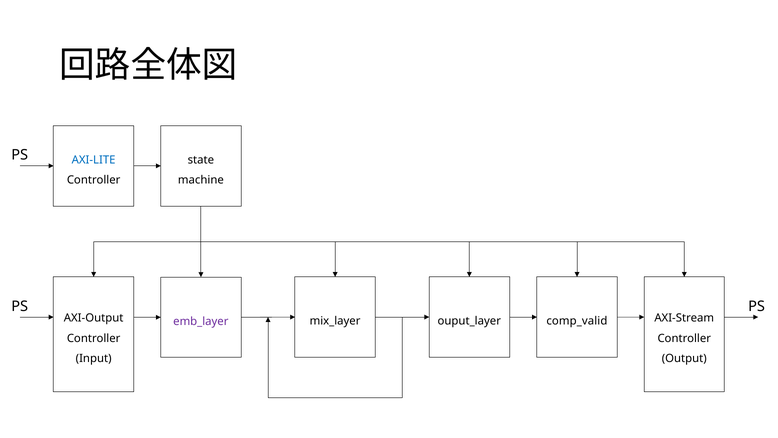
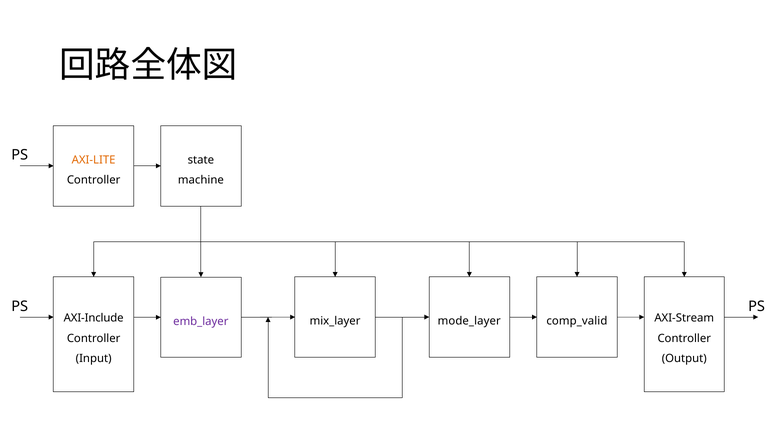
AXI-LITE colour: blue -> orange
AXI-Output: AXI-Output -> AXI-Include
ouput_layer: ouput_layer -> mode_layer
